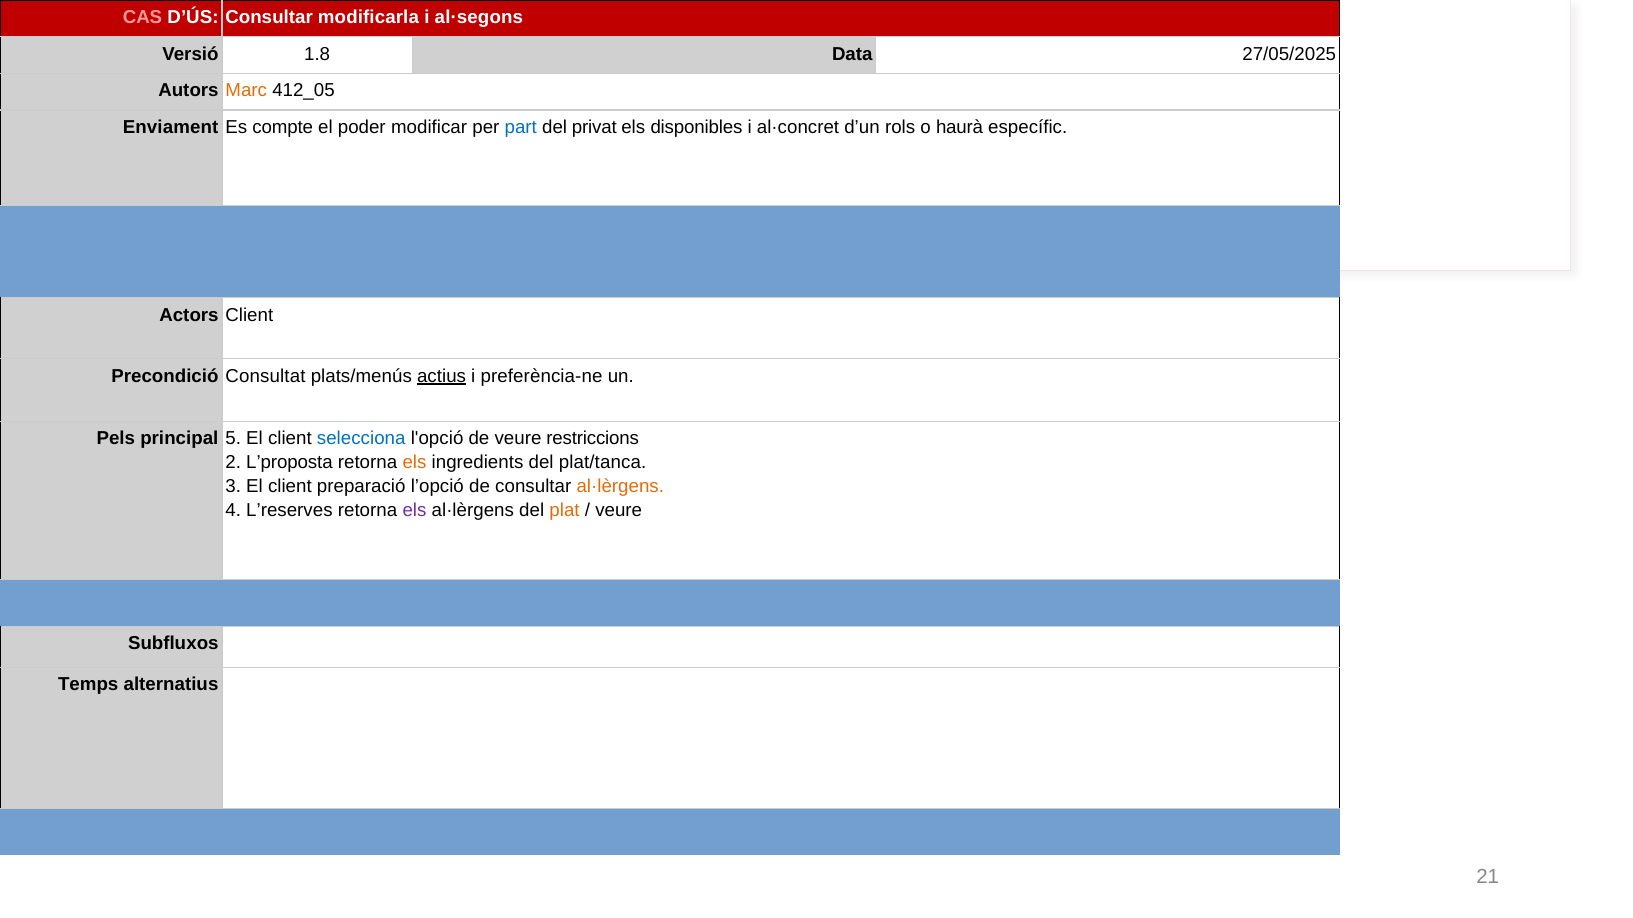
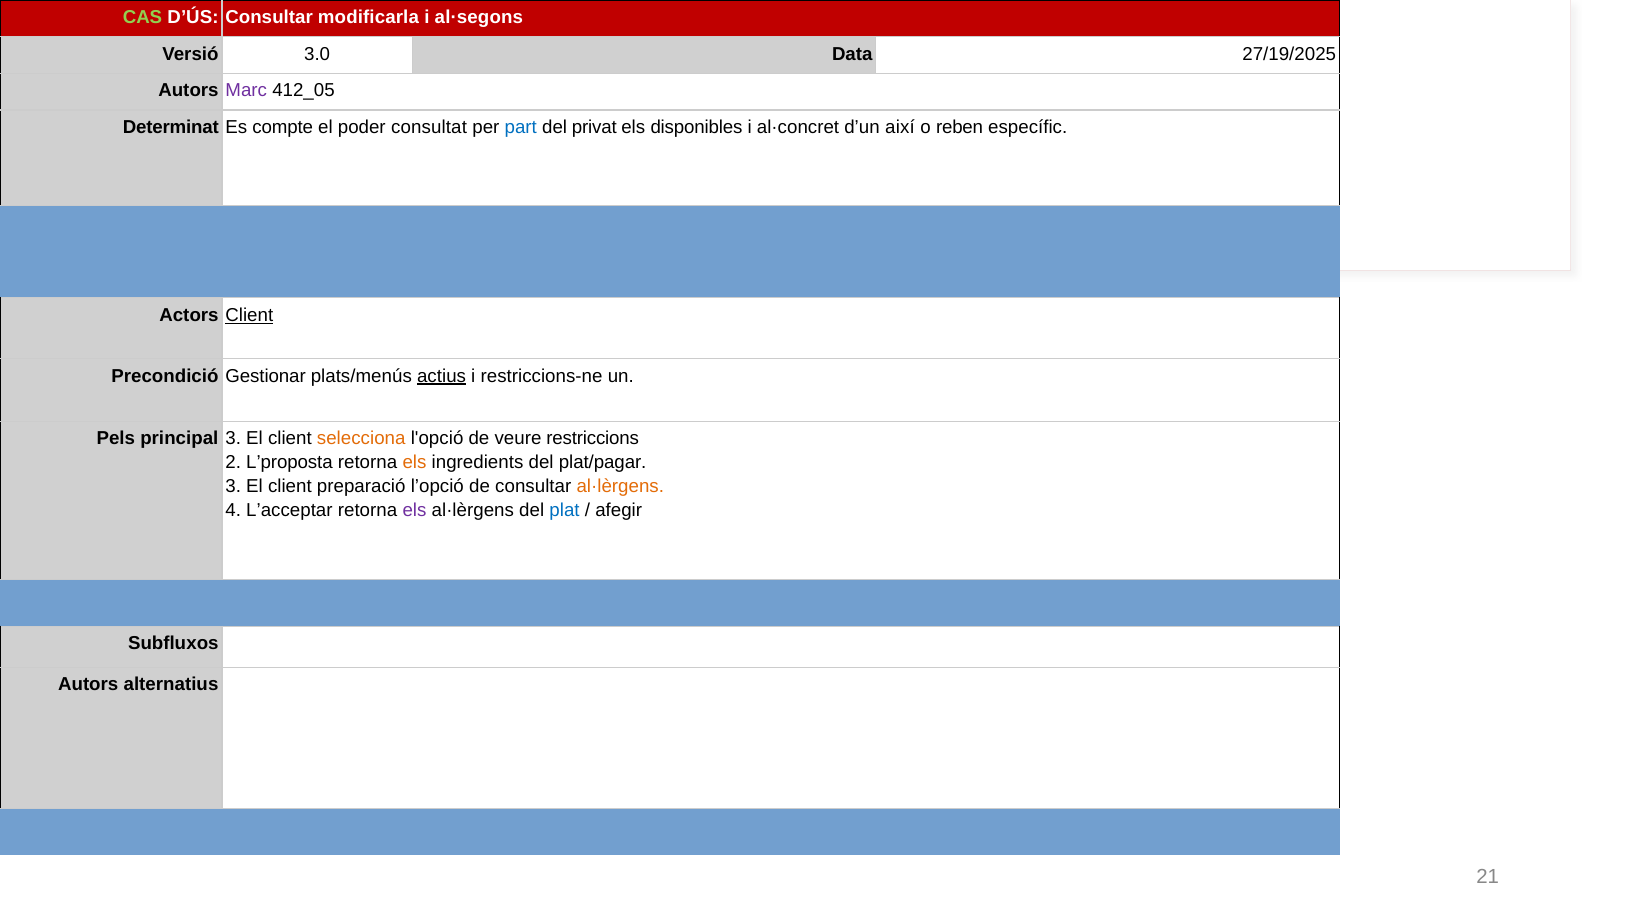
CAS colour: pink -> light green
1.8: 1.8 -> 3.0
27/05/2025: 27/05/2025 -> 27/19/2025
Marc colour: orange -> purple
Enviament: Enviament -> Determinat
modificar: modificar -> consultat
rols: rols -> així
haurà: haurà -> reben
Client at (249, 315) underline: none -> present
Consultat: Consultat -> Gestionar
preferència-ne: preferència-ne -> restriccions-ne
principal 5: 5 -> 3
selecciona colour: blue -> orange
plat/tanca: plat/tanca -> plat/pagar
L’reserves: L’reserves -> L’acceptar
plat colour: orange -> blue
veure at (619, 511): veure -> afegir
Temps at (88, 685): Temps -> Autors
